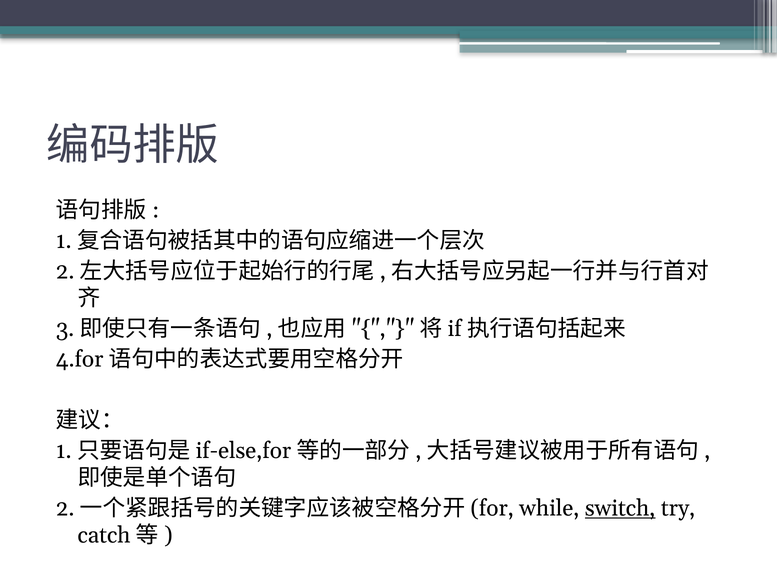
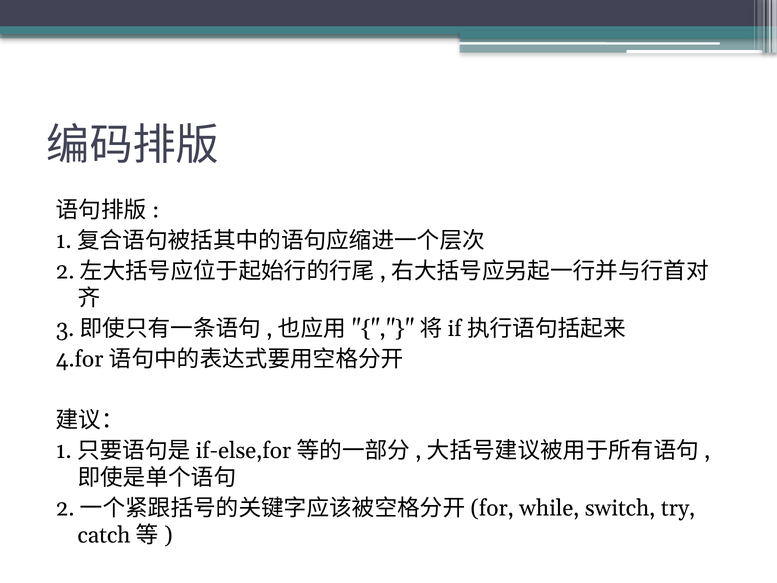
switch underline: present -> none
